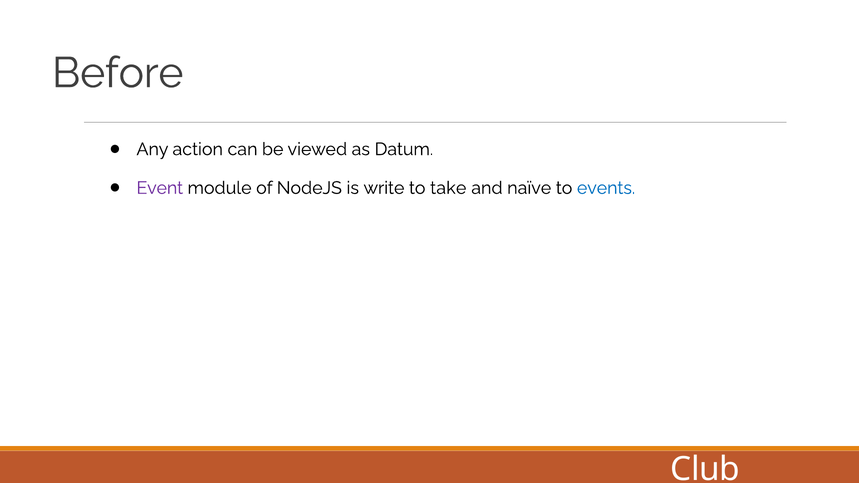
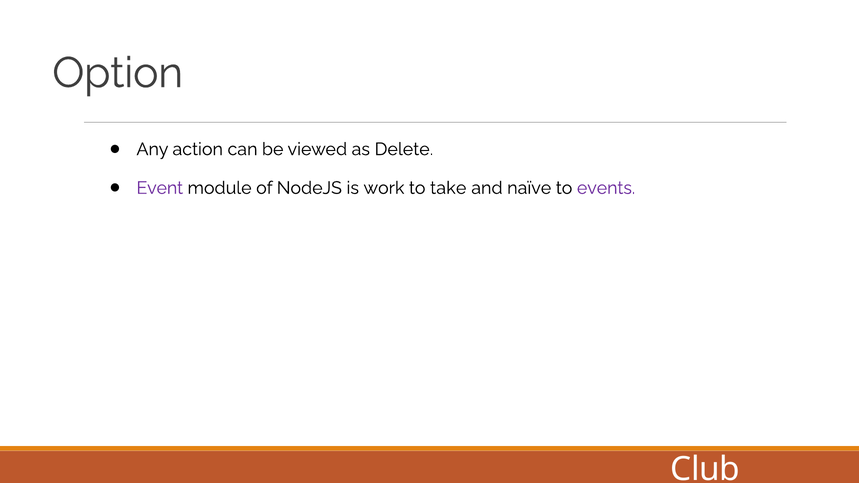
Before: Before -> Option
Datum: Datum -> Delete
write: write -> work
events colour: blue -> purple
